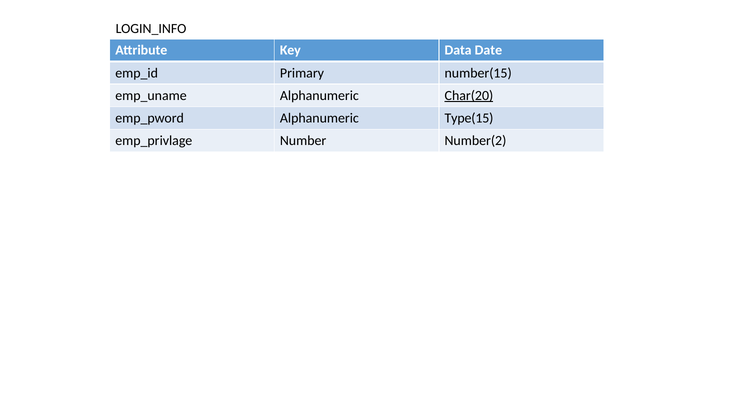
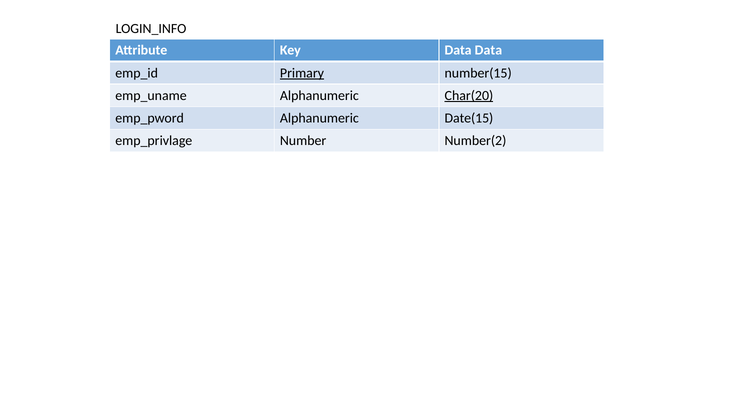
Data Date: Date -> Data
Primary underline: none -> present
Type(15: Type(15 -> Date(15
